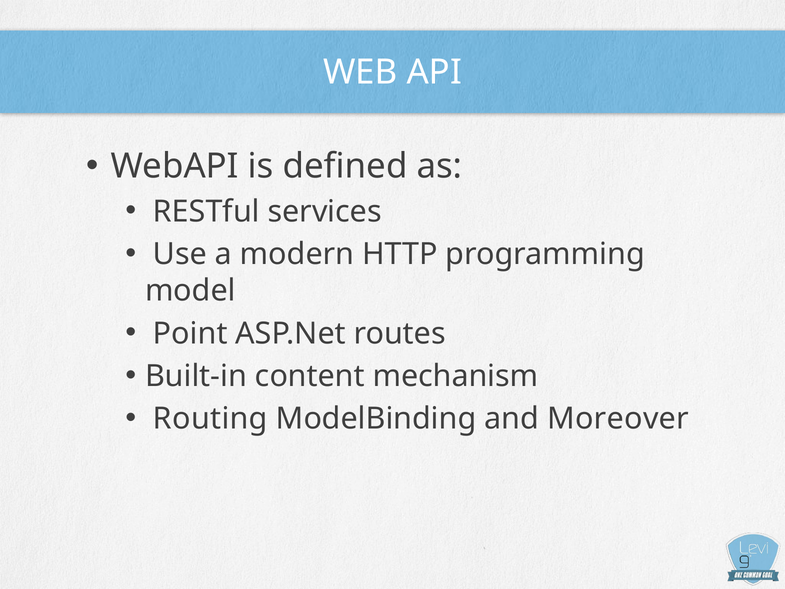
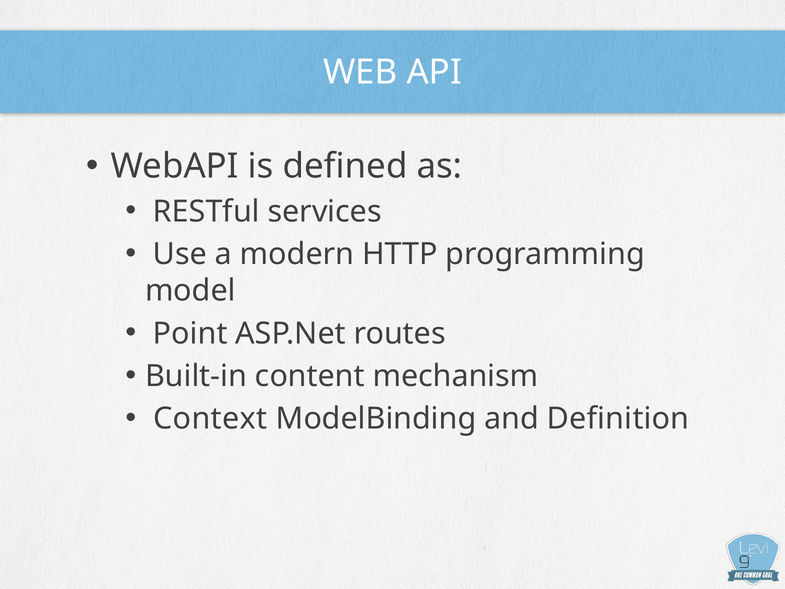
Routing: Routing -> Context
Moreover: Moreover -> Definition
